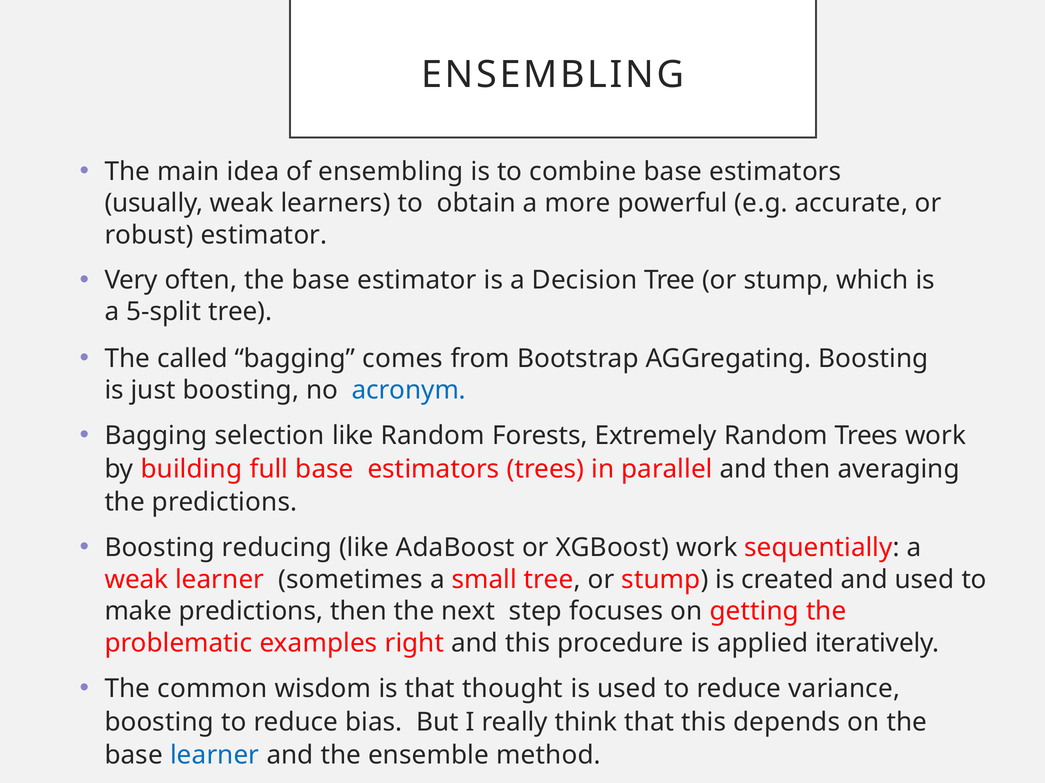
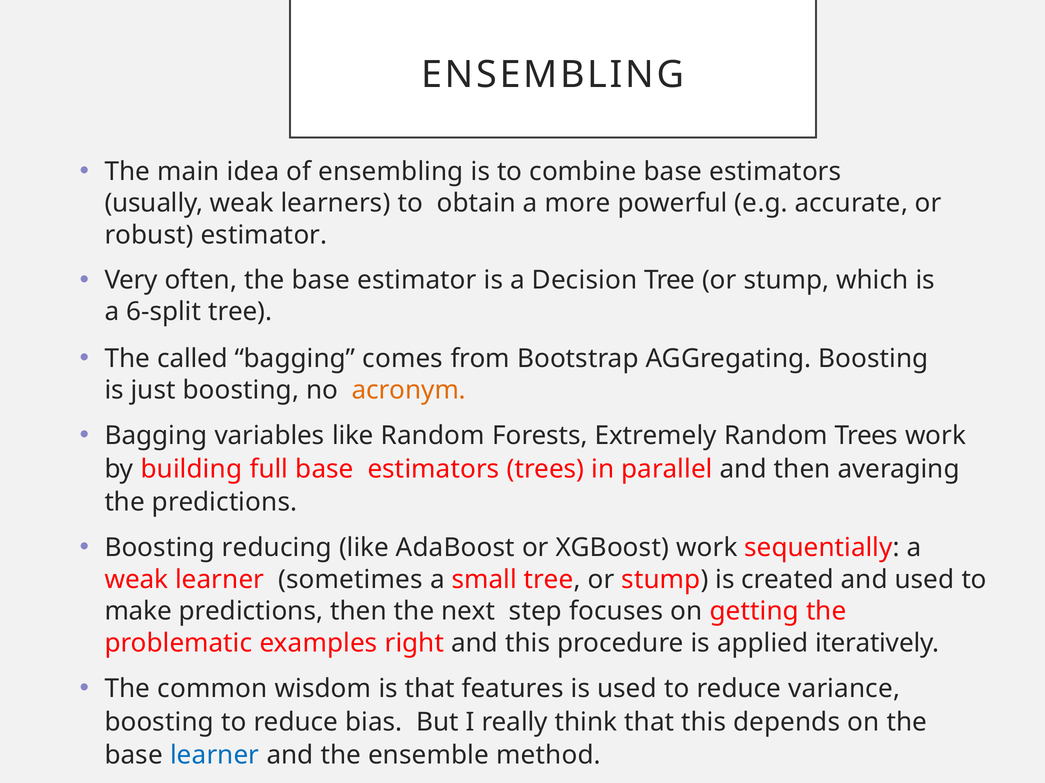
5-split: 5-split -> 6-split
acronym colour: blue -> orange
selection: selection -> variables
thought: thought -> features
